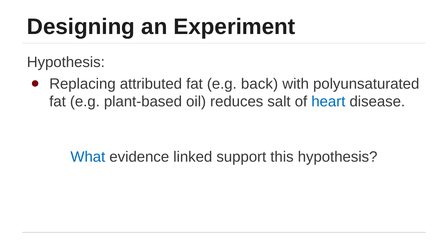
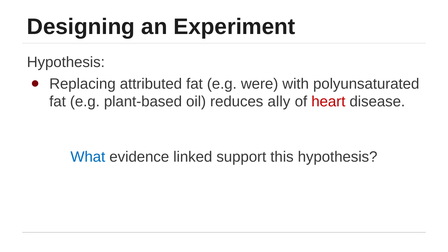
back: back -> were
salt: salt -> ally
heart colour: blue -> red
